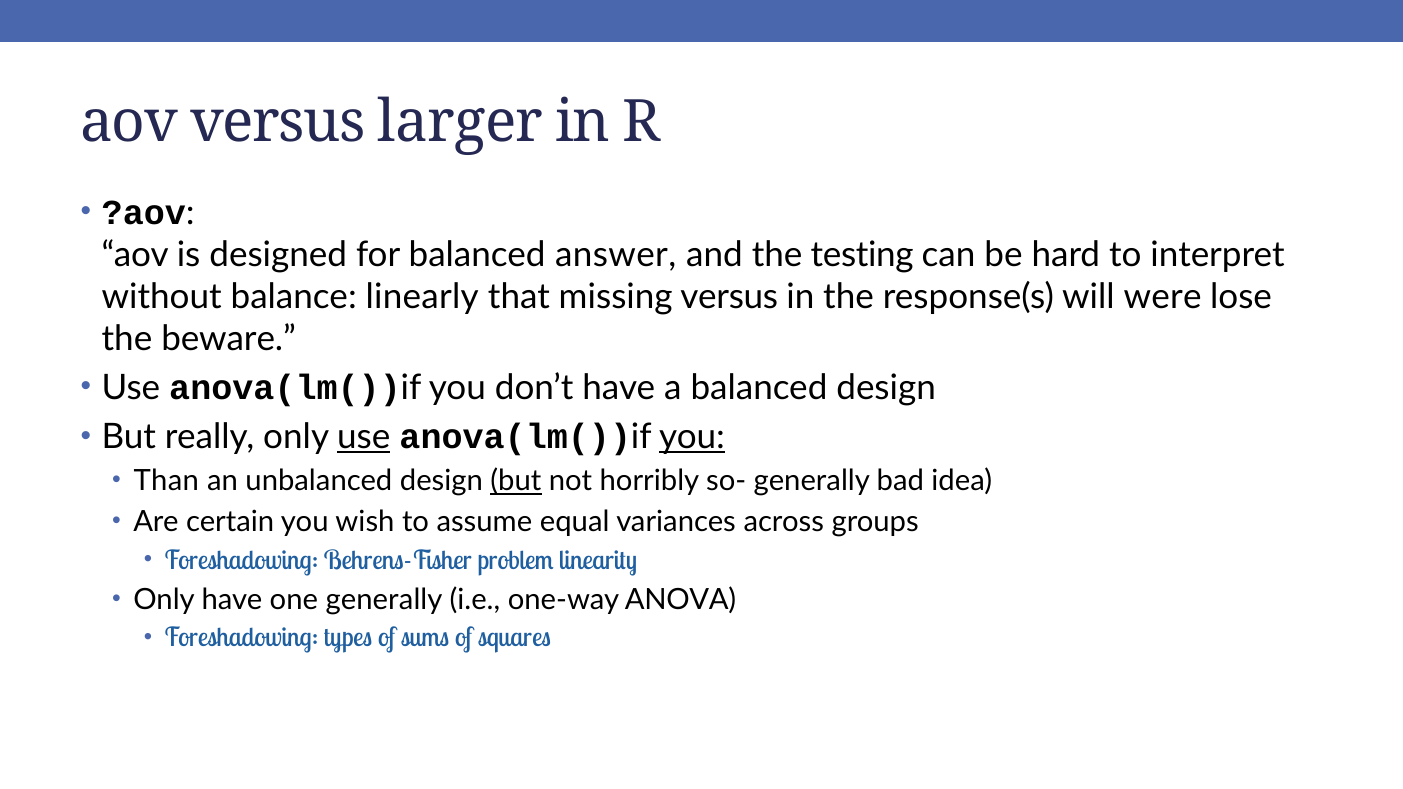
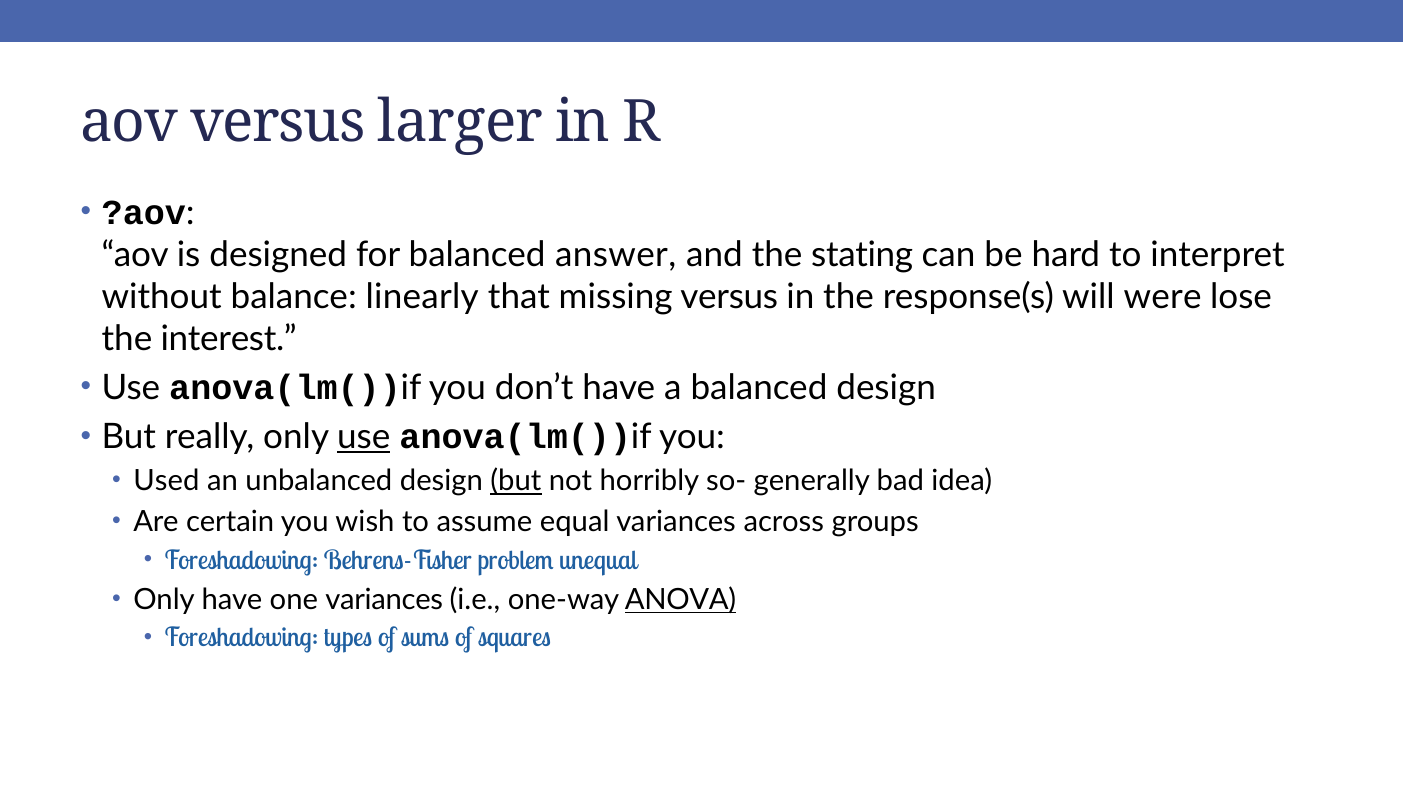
testing: testing -> stating
beware: beware -> interest
you at (692, 437) underline: present -> none
Than: Than -> Used
linearity: linearity -> unequal
one generally: generally -> variances
ANOVA underline: none -> present
